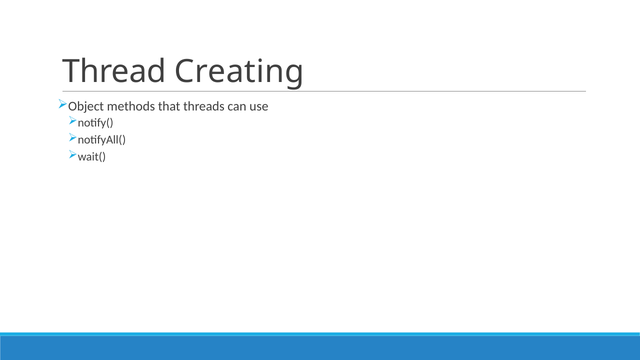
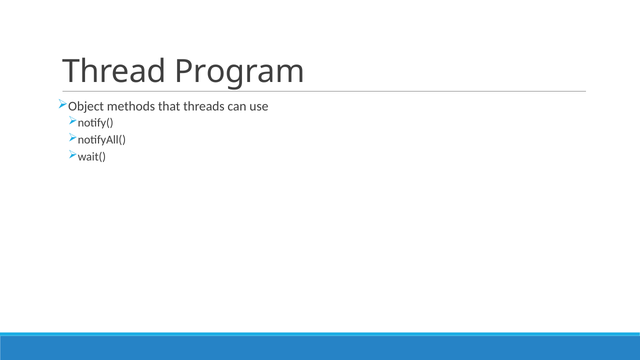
Creating: Creating -> Program
